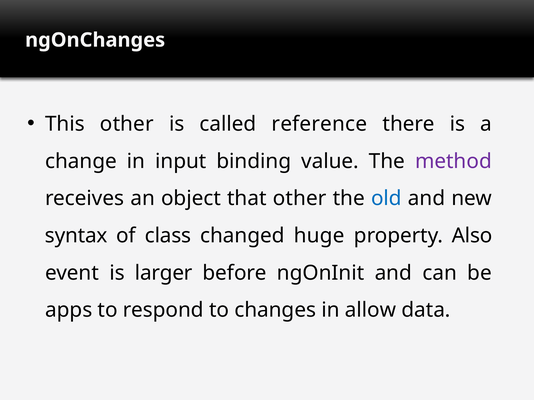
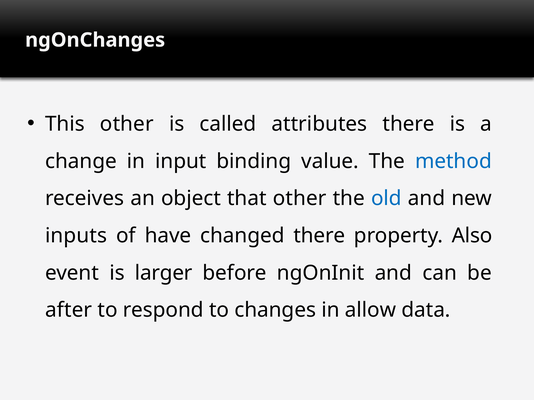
reference: reference -> attributes
method colour: purple -> blue
syntax: syntax -> inputs
class: class -> have
changed huge: huge -> there
apps: apps -> after
